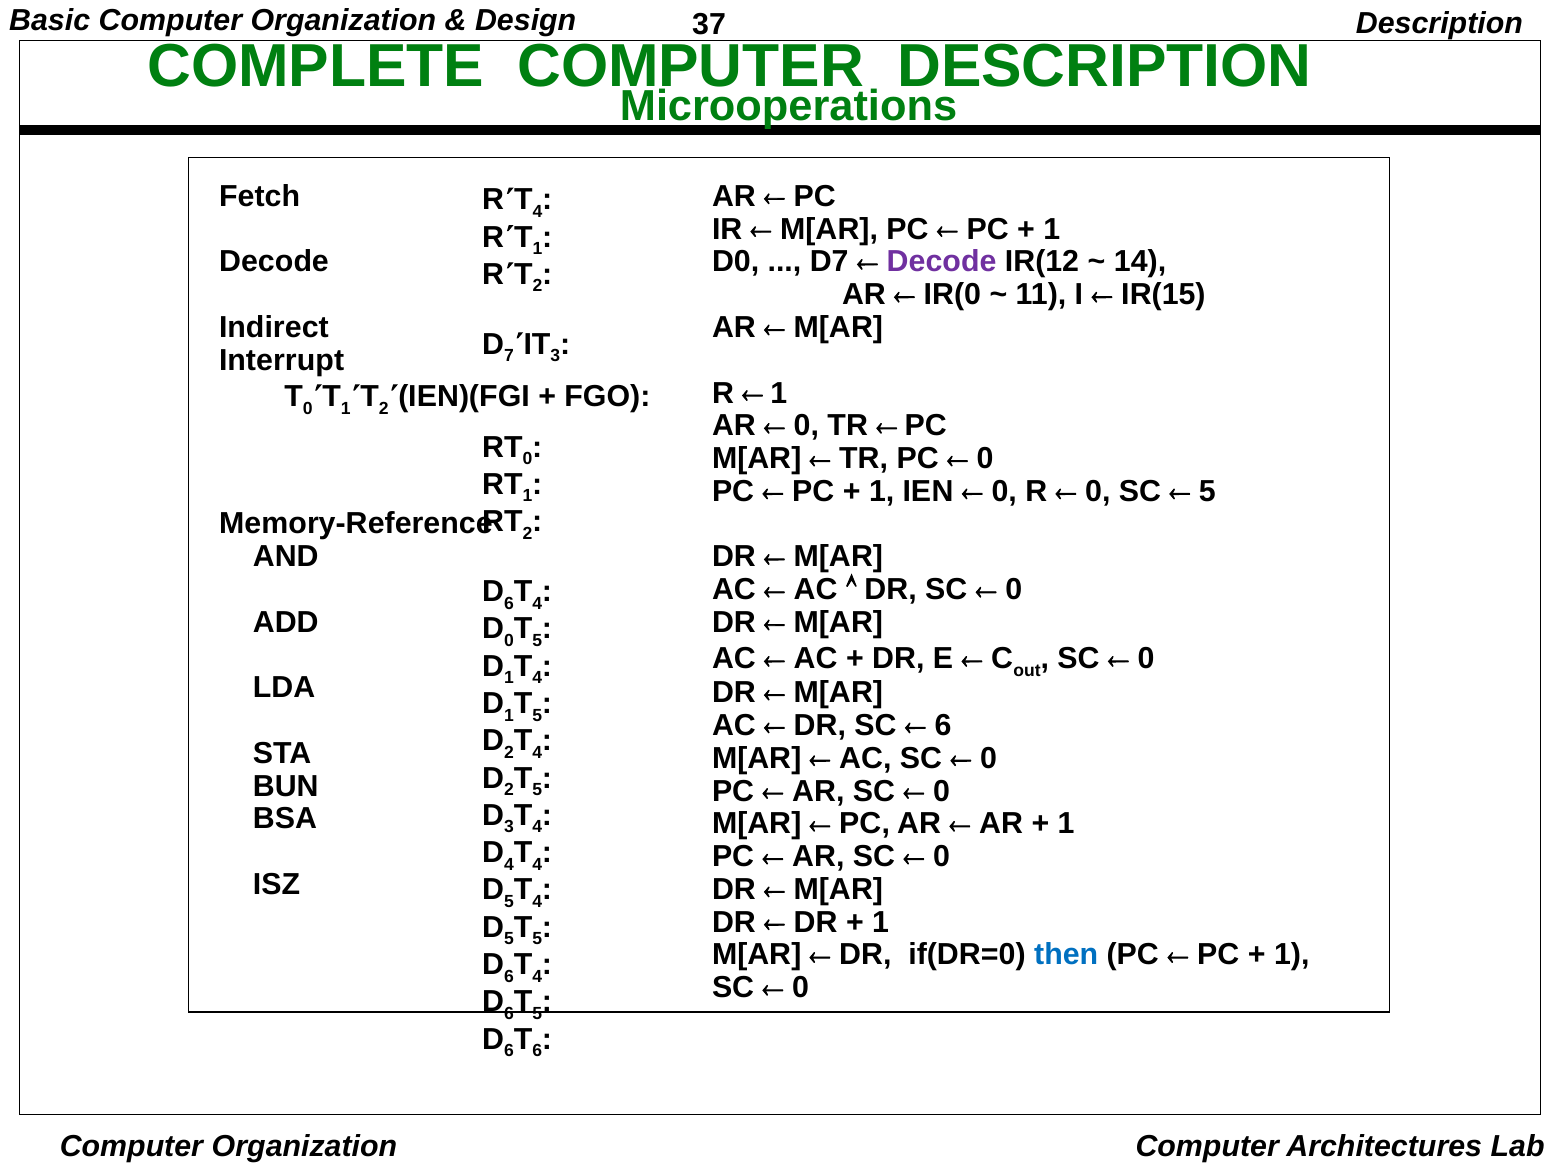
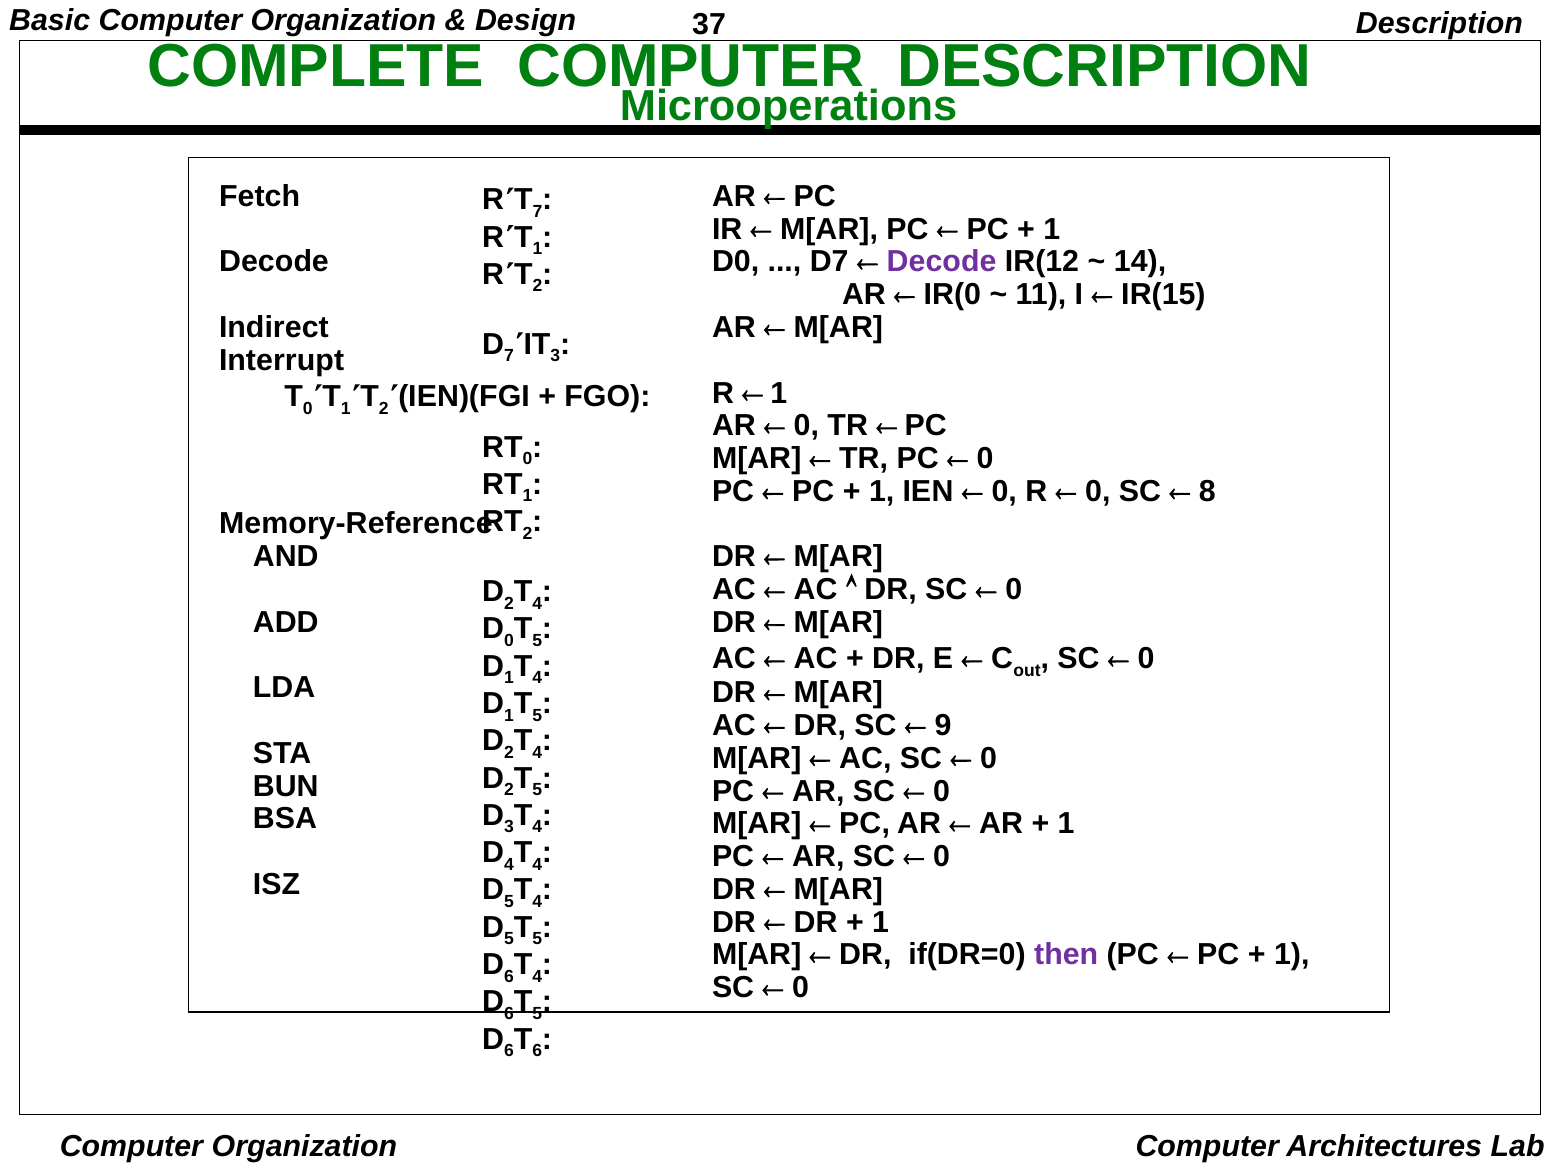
4 at (537, 212): 4 -> 7
5 at (1207, 491): 5 -> 8
6 at (509, 603): 6 -> 2
6 at (943, 725): 6 -> 9
then colour: blue -> purple
